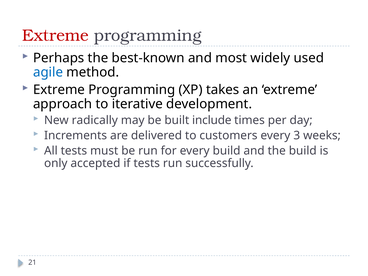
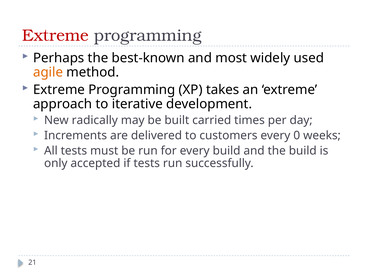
agile colour: blue -> orange
include: include -> carried
3: 3 -> 0
